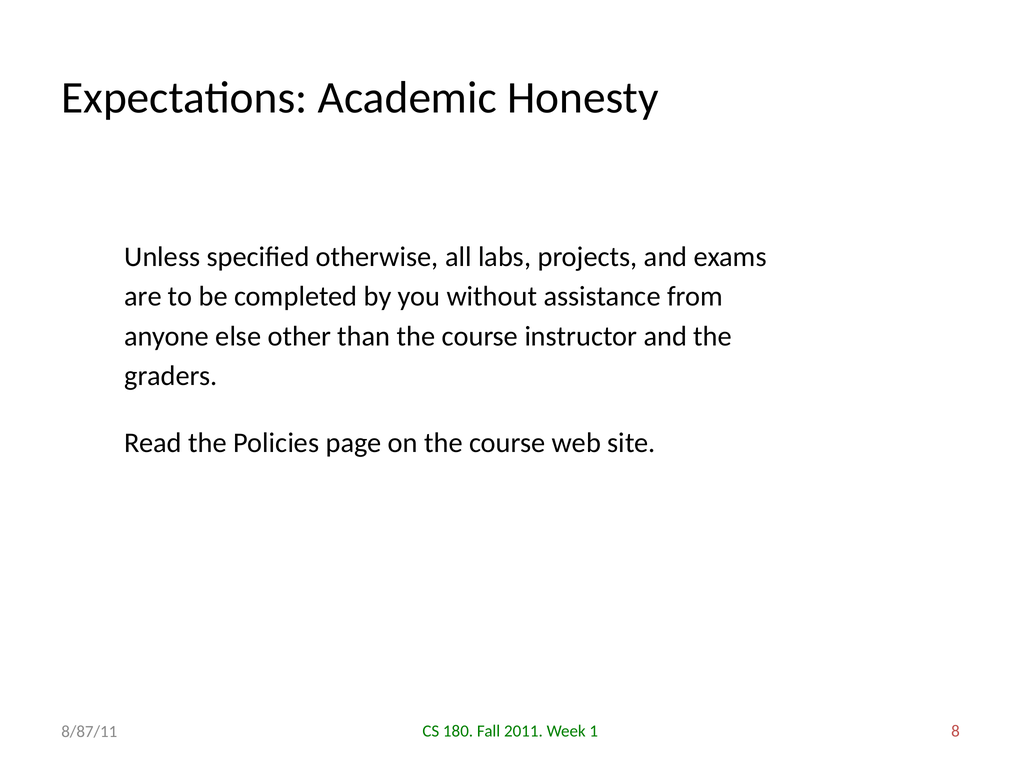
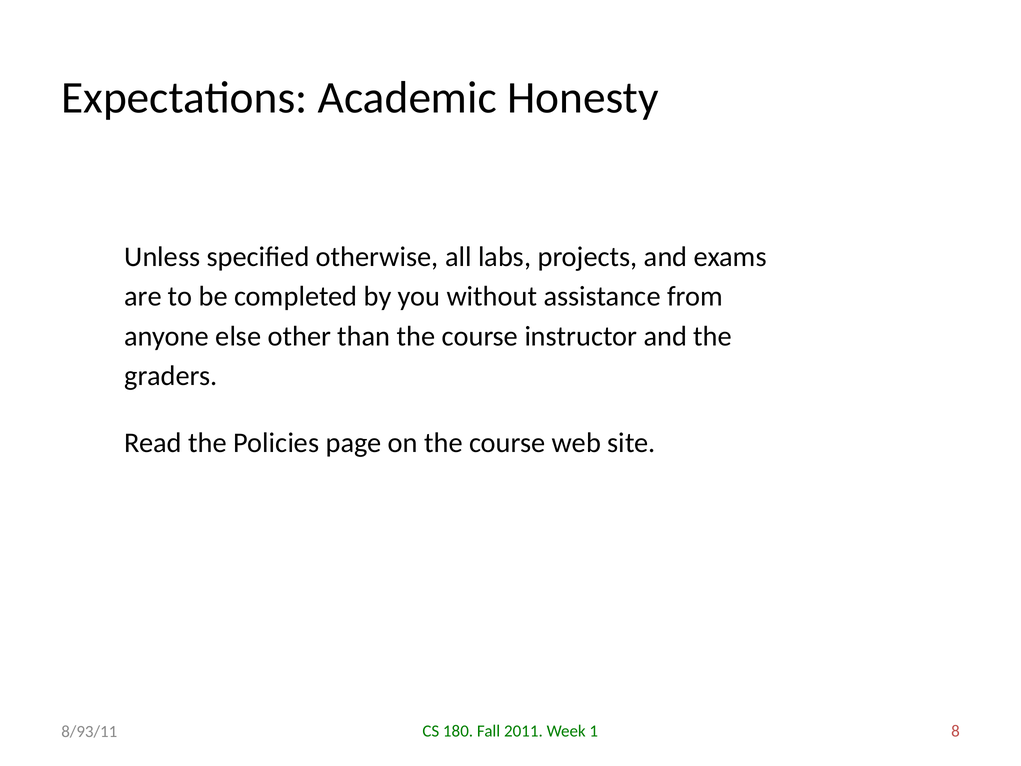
8/87/11: 8/87/11 -> 8/93/11
